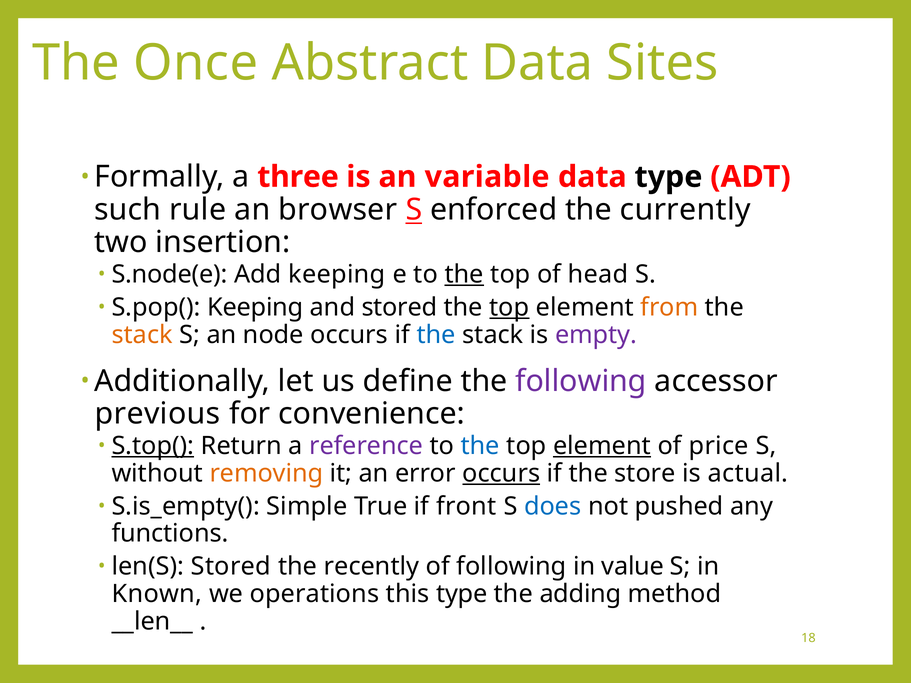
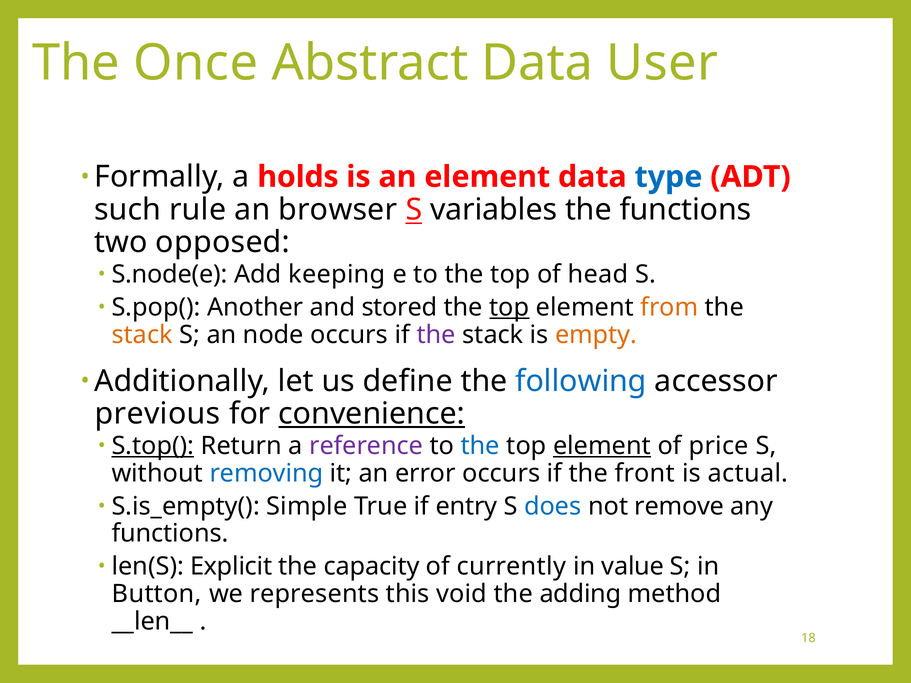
Sites: Sites -> User
three: three -> holds
an variable: variable -> element
type at (668, 177) colour: black -> blue
enforced: enforced -> variables
the currently: currently -> functions
insertion: insertion -> opposed
the at (464, 274) underline: present -> none
S.pop( Keeping: Keeping -> Another
the at (436, 335) colour: blue -> purple
empty colour: purple -> orange
following at (581, 381) colour: purple -> blue
convenience underline: none -> present
removing colour: orange -> blue
occurs at (501, 473) underline: present -> none
store: store -> front
front: front -> entry
pushed: pushed -> remove
len(S Stored: Stored -> Explicit
recently: recently -> capacity
of following: following -> currently
Known: Known -> Button
operations: operations -> represents
this type: type -> void
